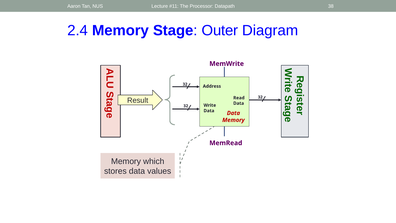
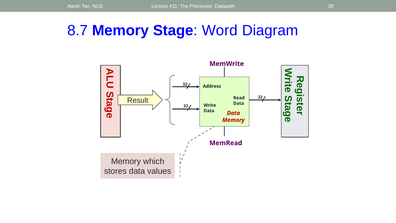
2.4: 2.4 -> 8.7
Outer: Outer -> Word
